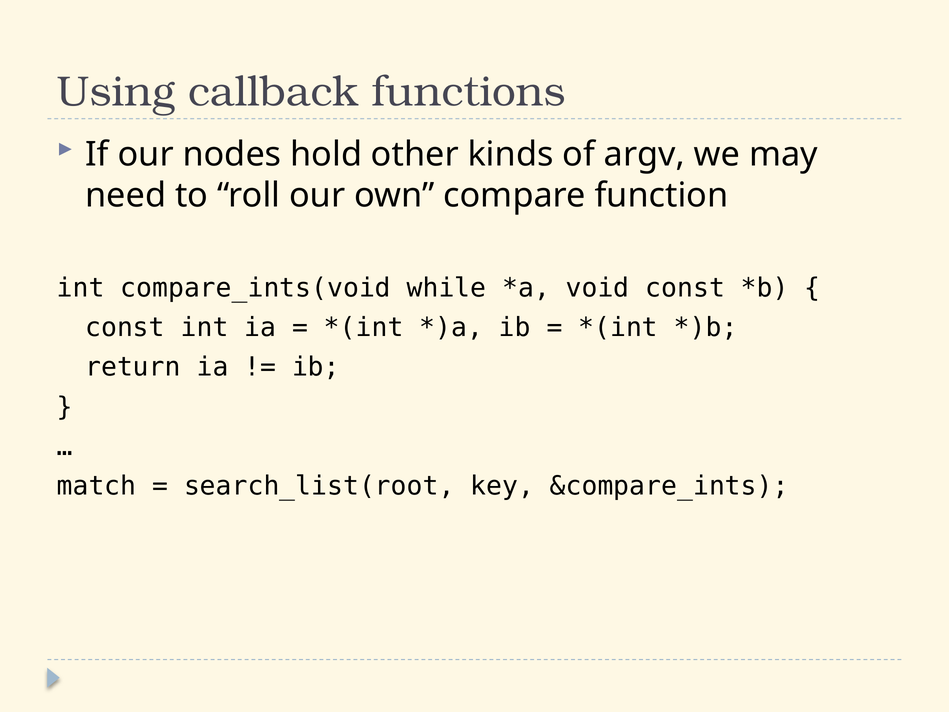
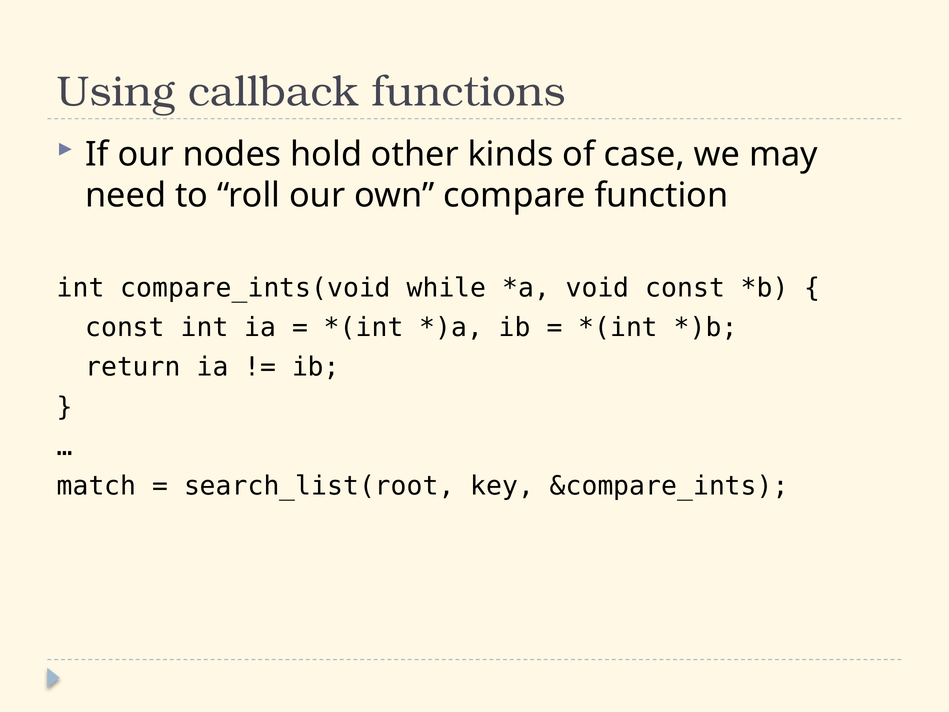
argv: argv -> case
